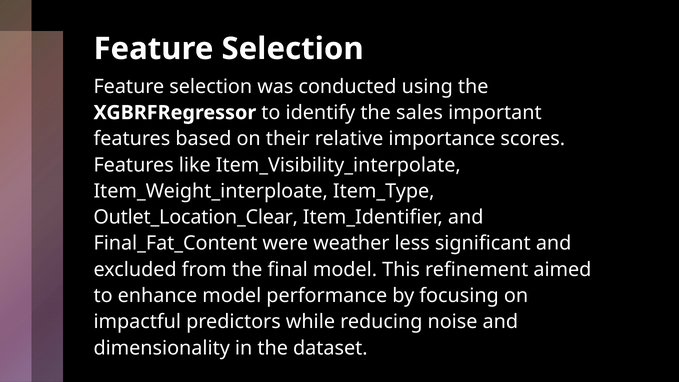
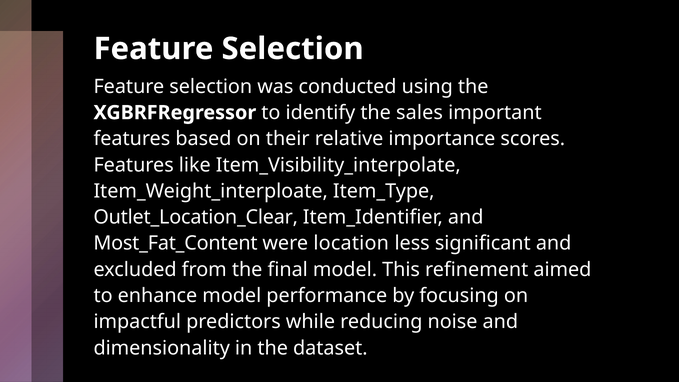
Final_Fat_Content: Final_Fat_Content -> Most_Fat_Content
weather: weather -> location
